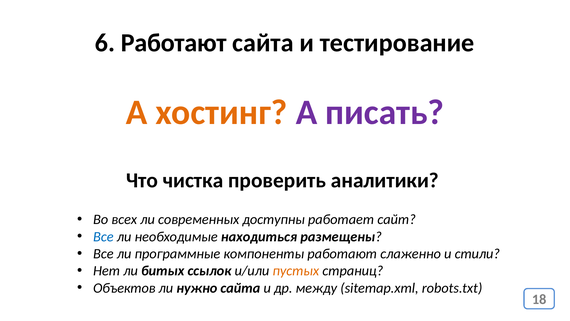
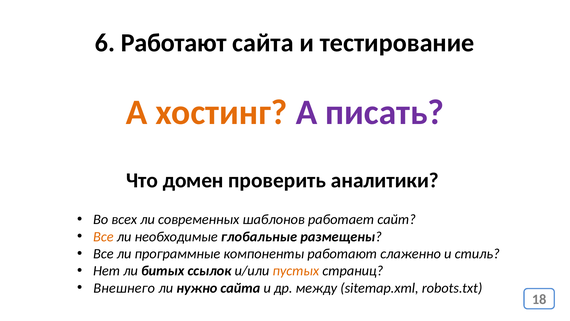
чистка: чистка -> домен
доступны: доступны -> шаблонов
Все at (103, 236) colour: blue -> orange
находиться: находиться -> глобальные
стили: стили -> стиль
Объектов: Объектов -> Внешнего
